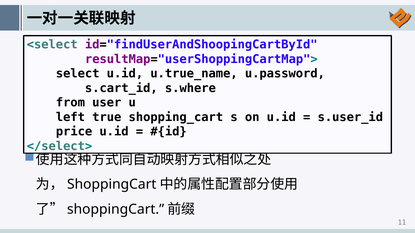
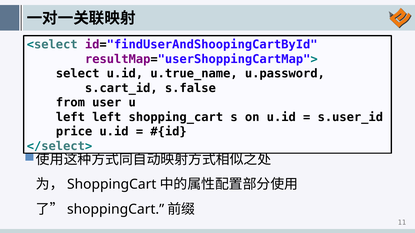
s.where: s.where -> s.false
left true: true -> left
